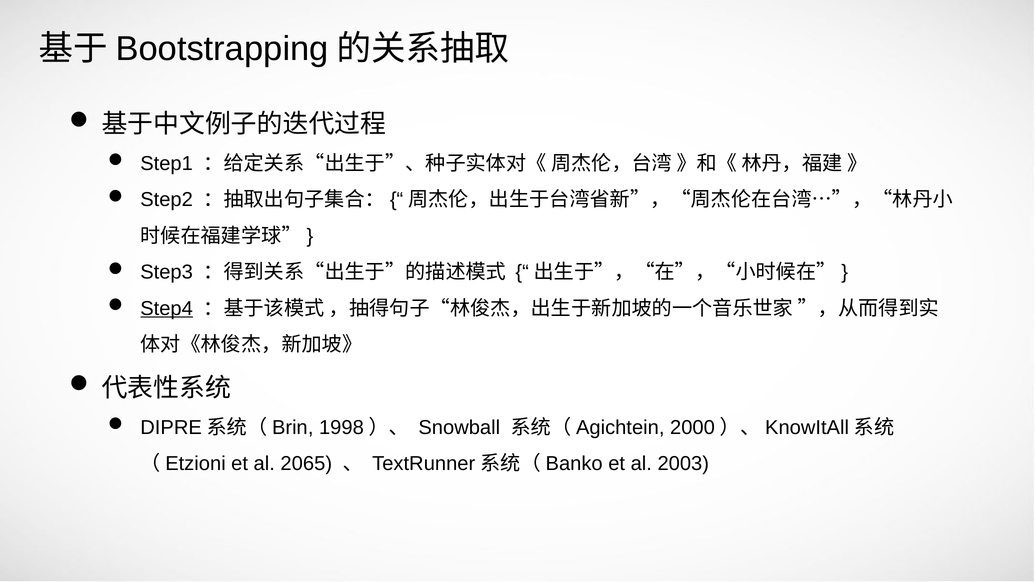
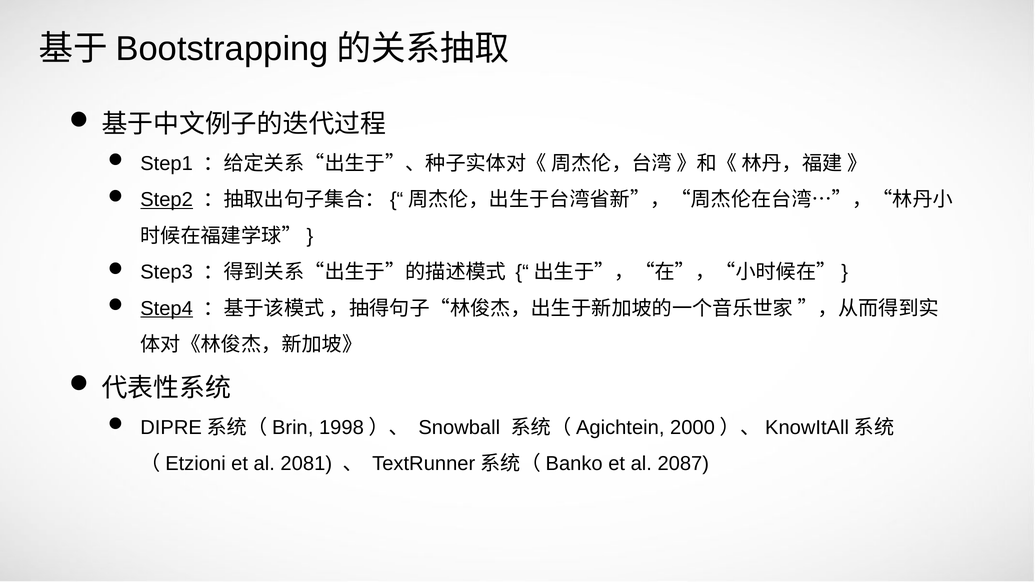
Step2 underline: none -> present
2065: 2065 -> 2081
2003: 2003 -> 2087
